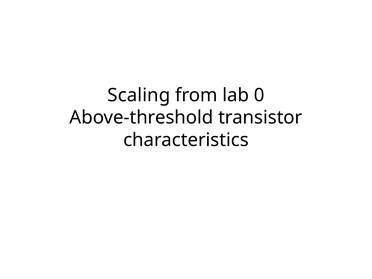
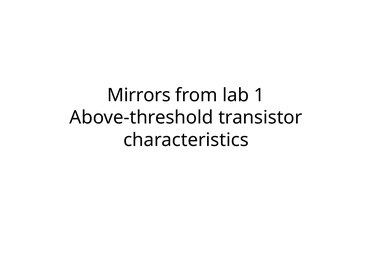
Scaling: Scaling -> Mirrors
0: 0 -> 1
